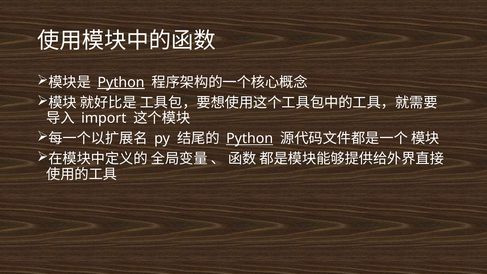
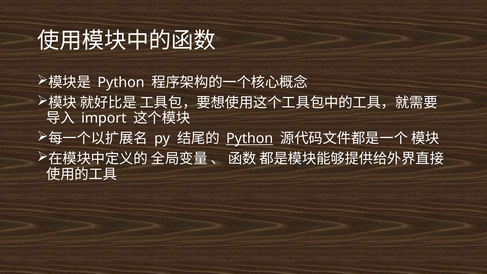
Python at (121, 82) underline: present -> none
